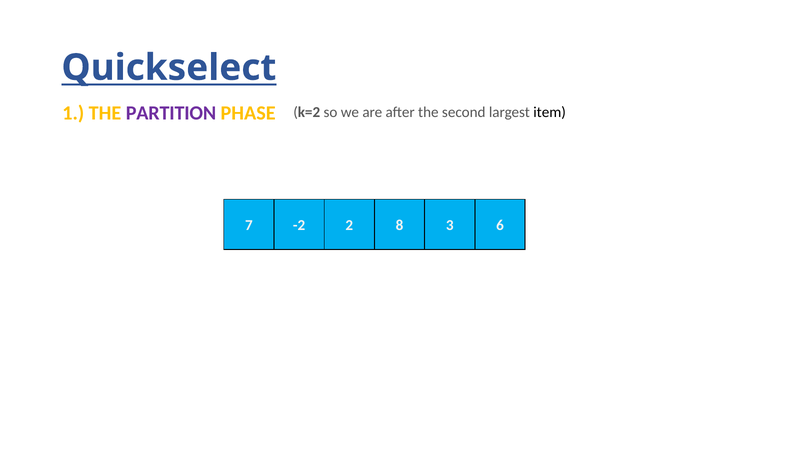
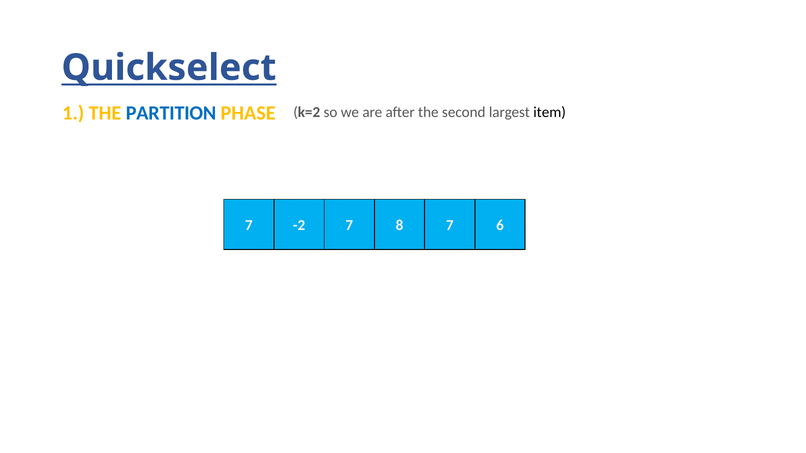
PARTITION colour: purple -> blue
-2 2: 2 -> 7
8 3: 3 -> 7
